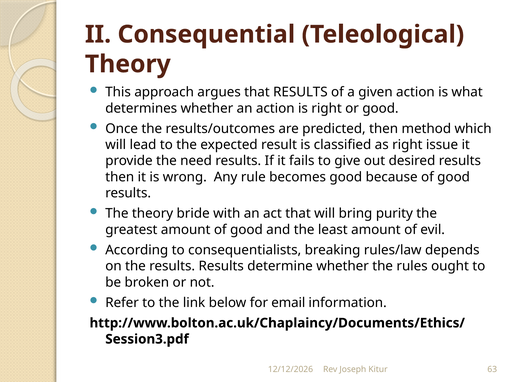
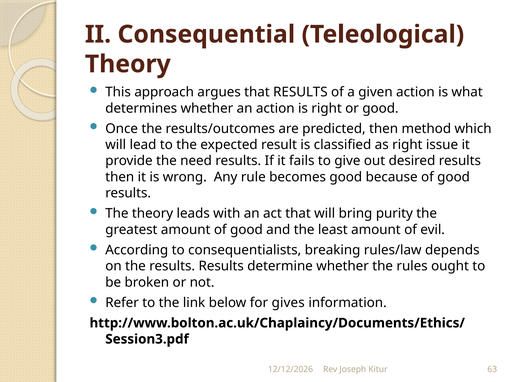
bride: bride -> leads
email: email -> gives
